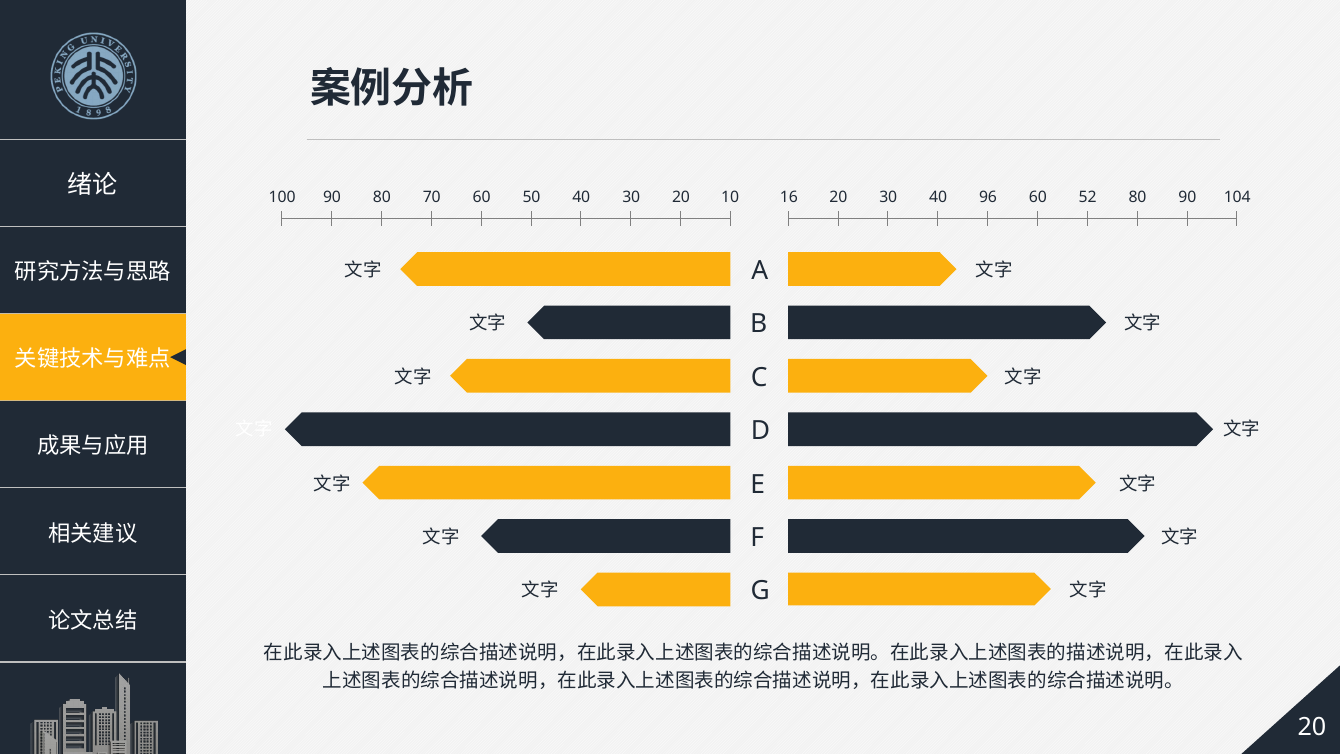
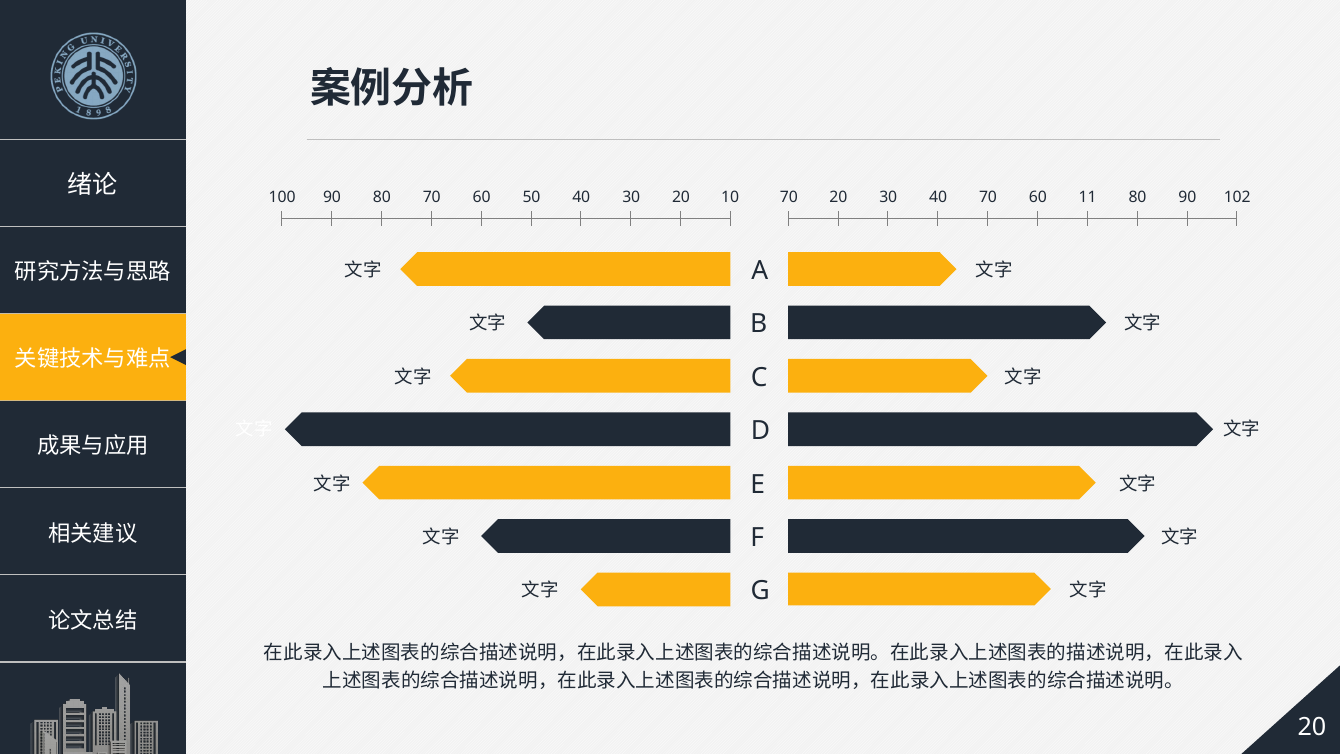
100 16: 16 -> 70
40 96: 96 -> 70
52: 52 -> 11
104: 104 -> 102
